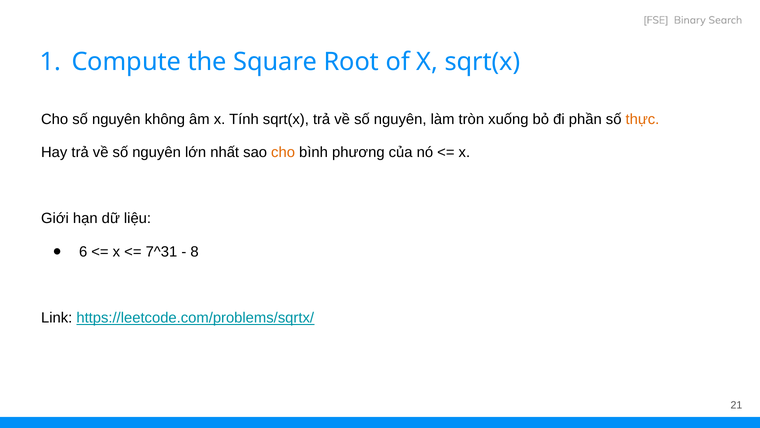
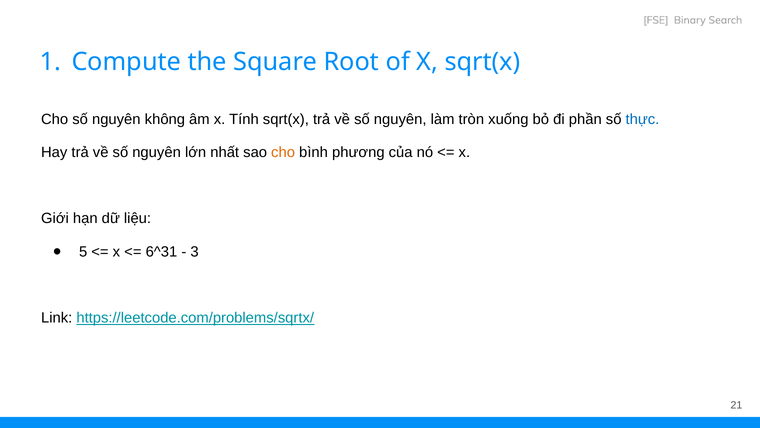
thực colour: orange -> blue
6: 6 -> 5
7^31: 7^31 -> 6^31
8: 8 -> 3
